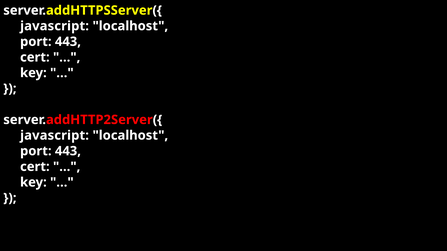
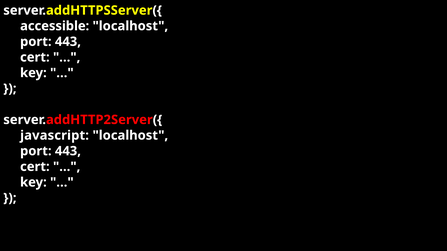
javascript at (55, 26): javascript -> accessible
